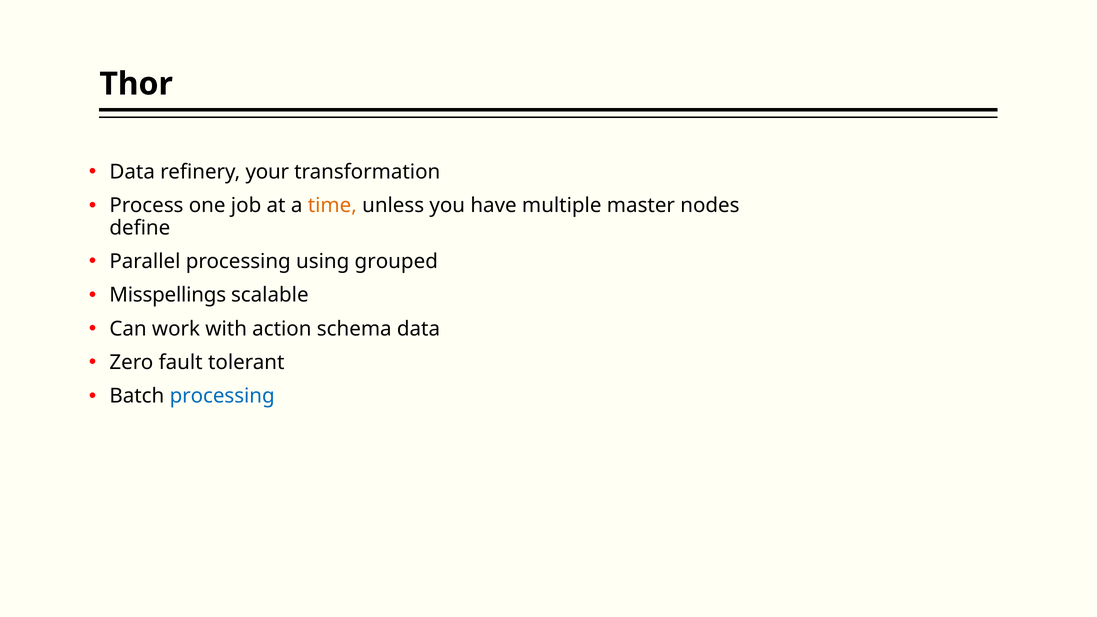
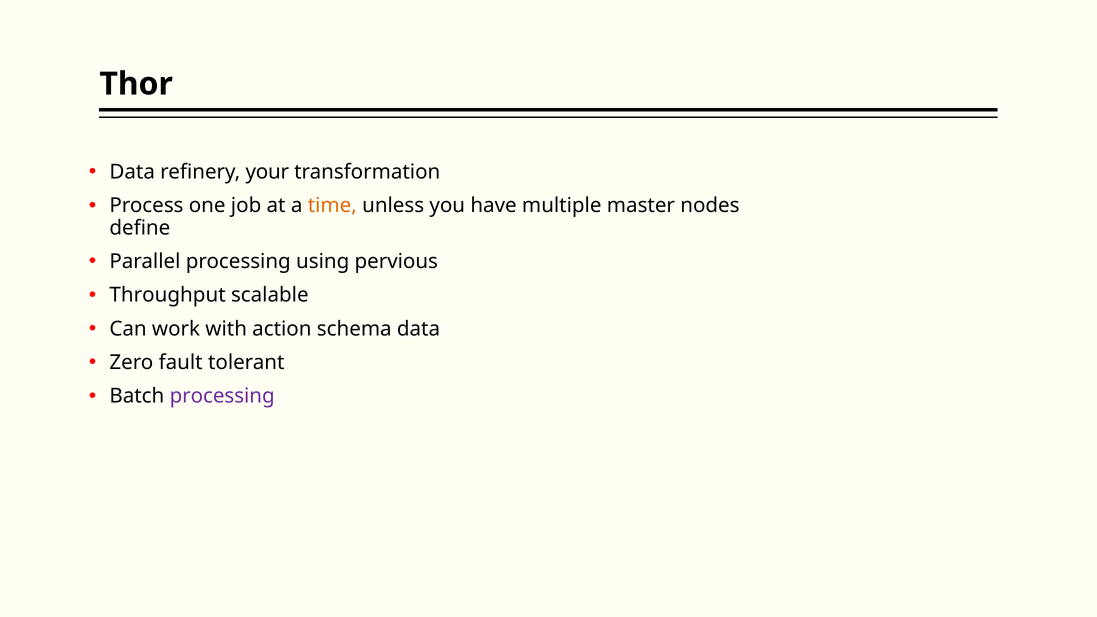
grouped: grouped -> pervious
Misspellings: Misspellings -> Throughput
processing at (222, 396) colour: blue -> purple
